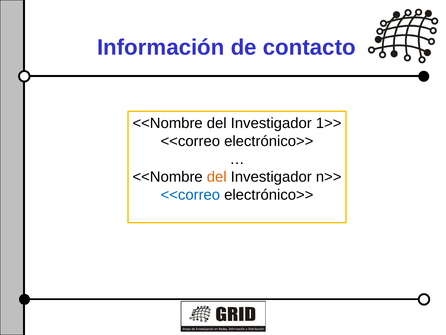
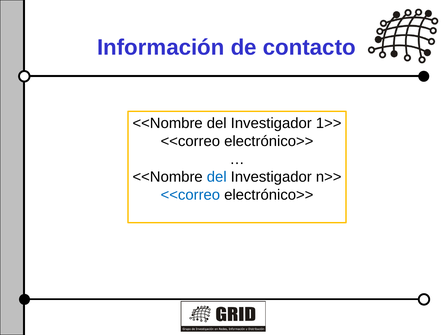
del at (217, 177) colour: orange -> blue
